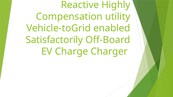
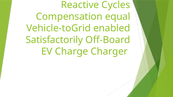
Highly: Highly -> Cycles
utility: utility -> equal
